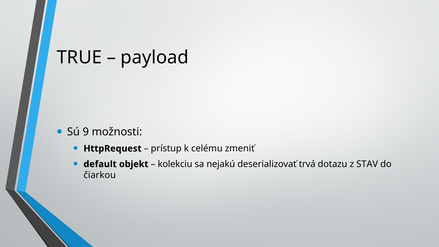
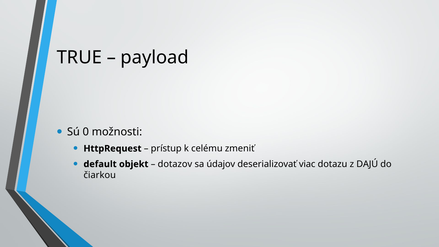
9: 9 -> 0
kolekciu: kolekciu -> dotazov
nejakú: nejakú -> údajov
trvá: trvá -> viac
STAV: STAV -> DAJÚ
